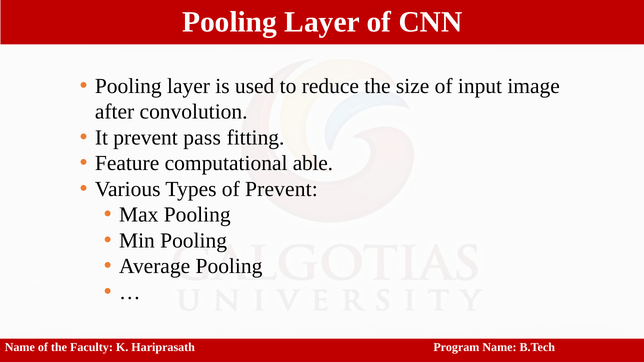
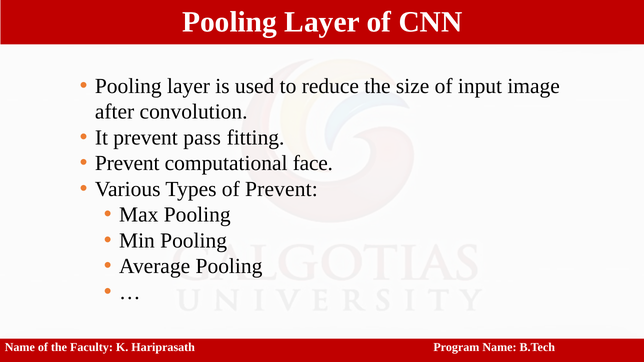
Feature at (127, 163): Feature -> Prevent
able: able -> face
